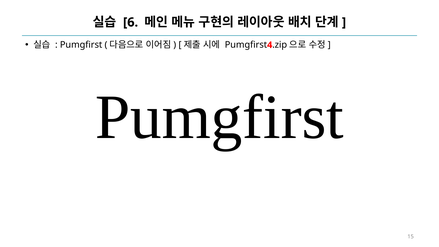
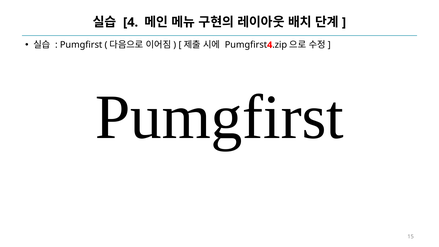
6 at (131, 22): 6 -> 4
